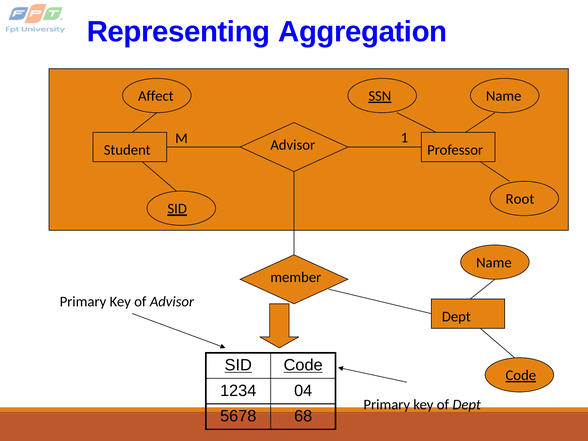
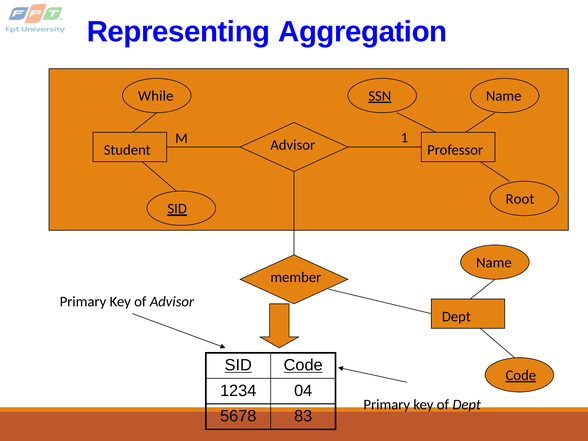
Affect: Affect -> While
68: 68 -> 83
